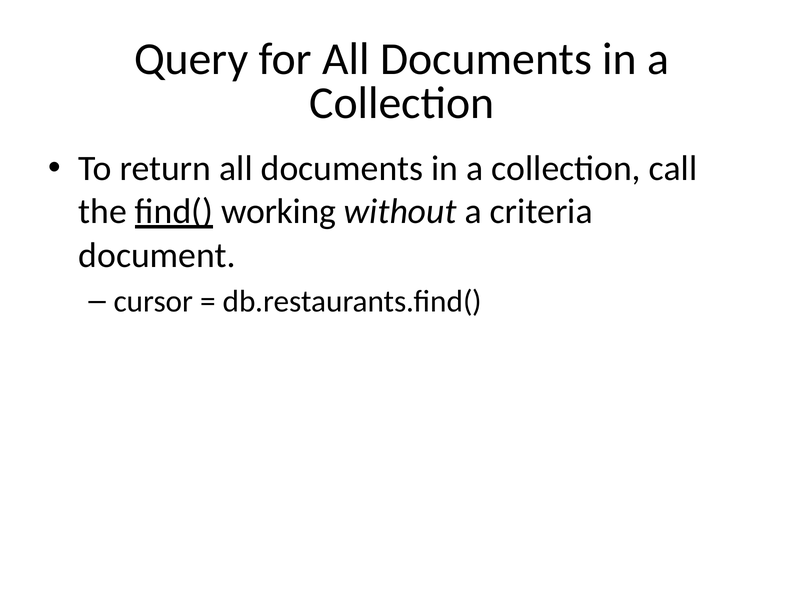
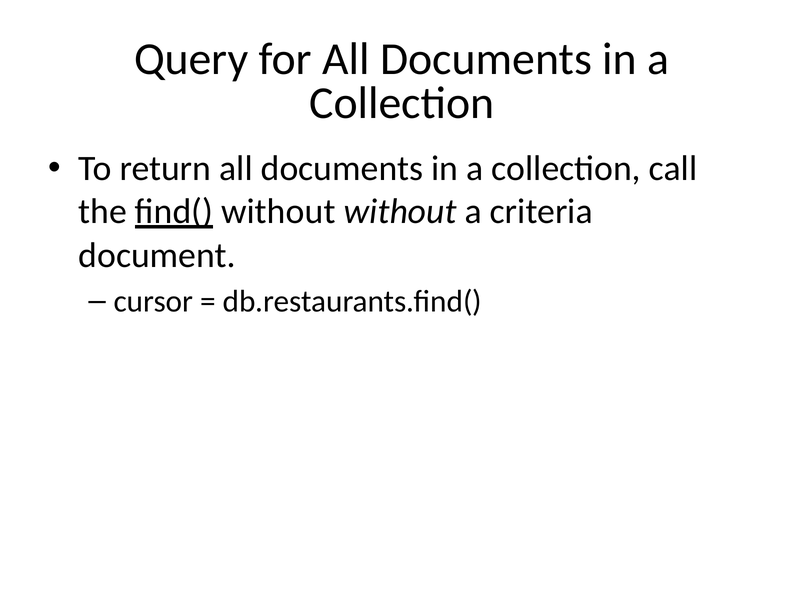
working at (279, 212): working -> without
